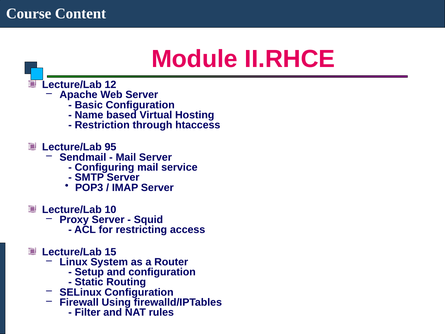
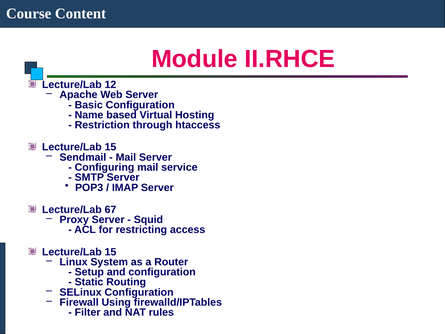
95 at (110, 147): 95 -> 15
10: 10 -> 67
